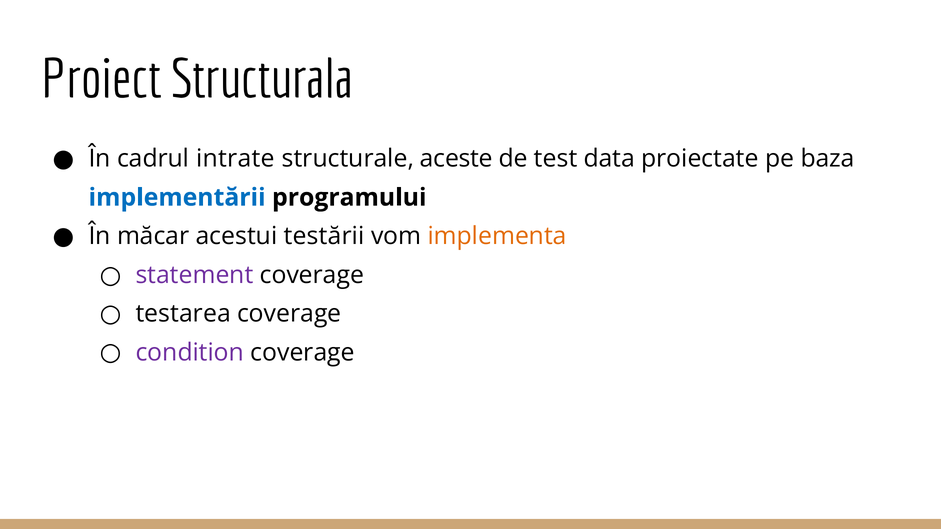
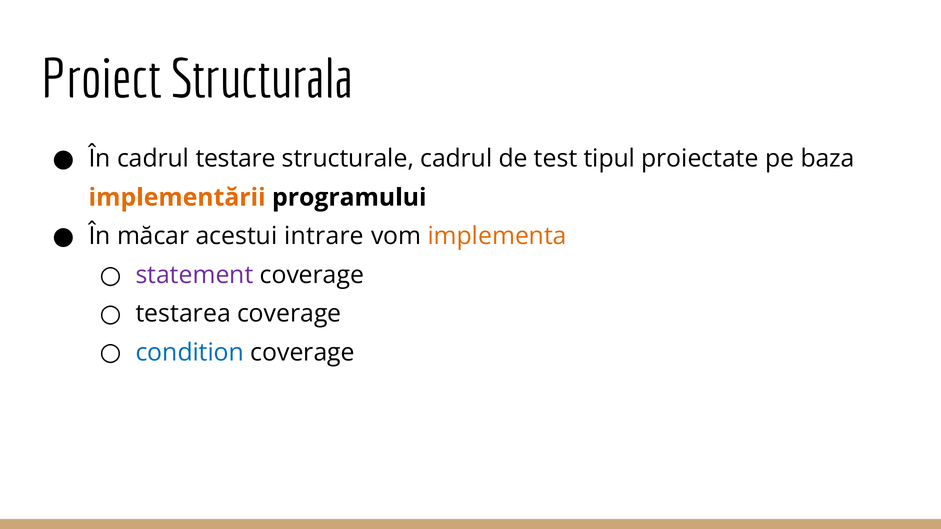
intrate: intrate -> testare
structurale aceste: aceste -> cadrul
data: data -> tipul
implementării colour: blue -> orange
testării: testării -> intrare
condition colour: purple -> blue
